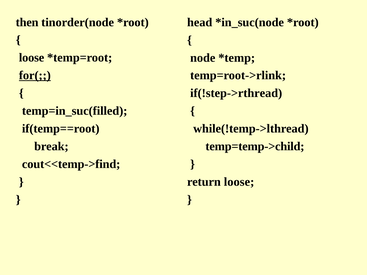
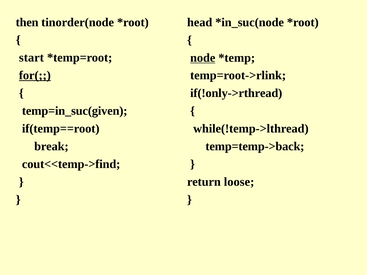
loose at (32, 58): loose -> start
node underline: none -> present
if(!step->rthread: if(!step->rthread -> if(!only->rthread
temp=in_suc(filled: temp=in_suc(filled -> temp=in_suc(given
temp=temp->child: temp=temp->child -> temp=temp->back
